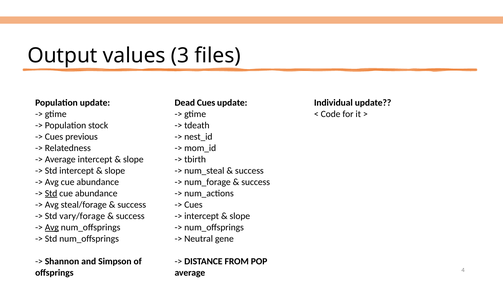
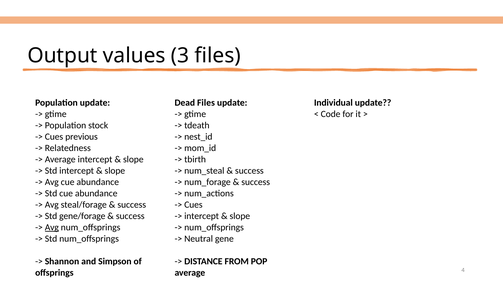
Dead Cues: Cues -> Files
Std at (51, 193) underline: present -> none
vary/forage: vary/forage -> gene/forage
